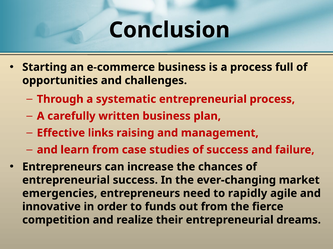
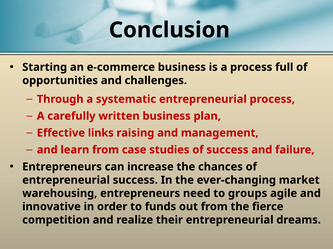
emergencies: emergencies -> warehousing
rapidly: rapidly -> groups
